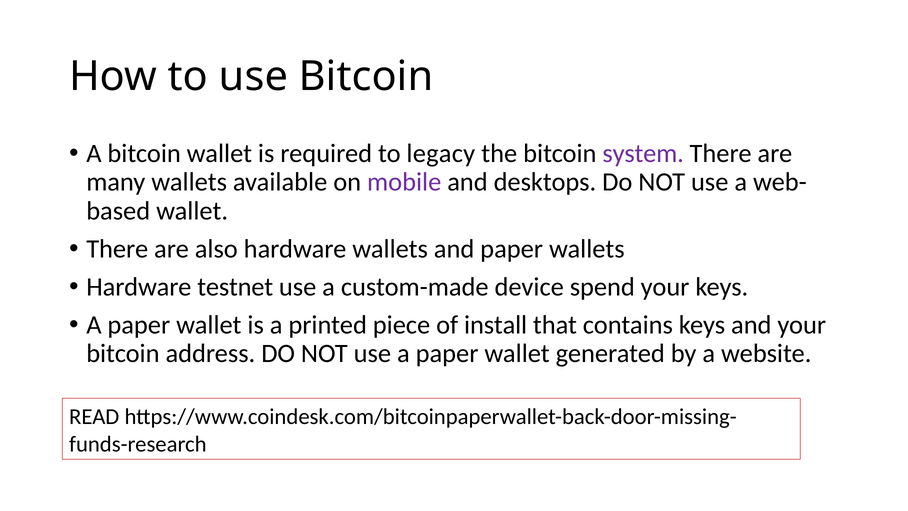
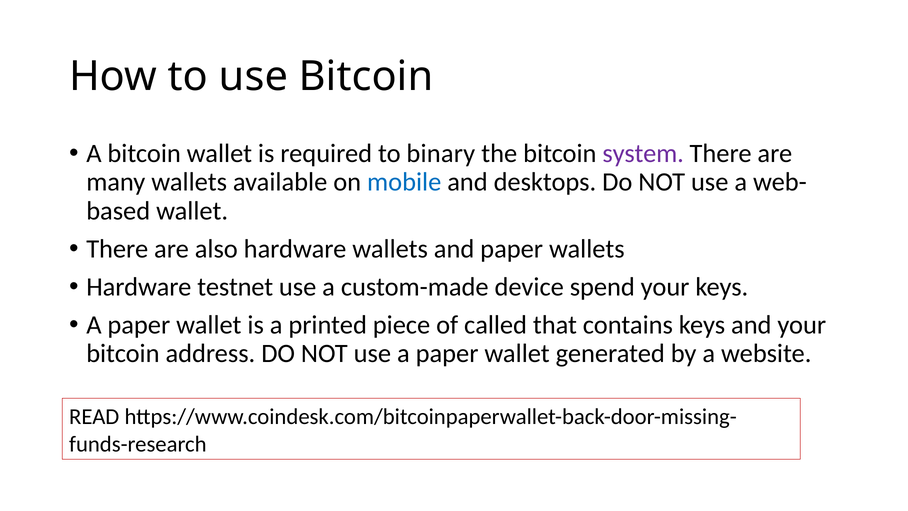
legacy: legacy -> binary
mobile colour: purple -> blue
install: install -> called
